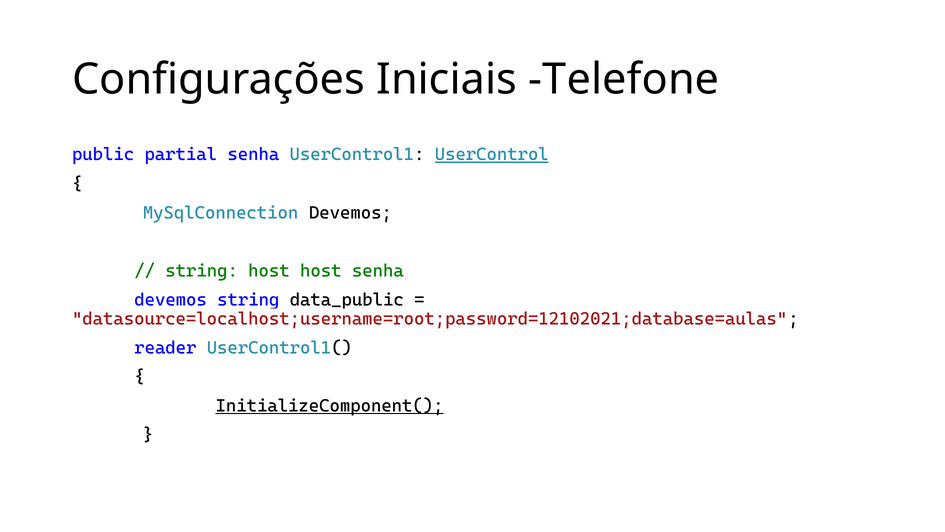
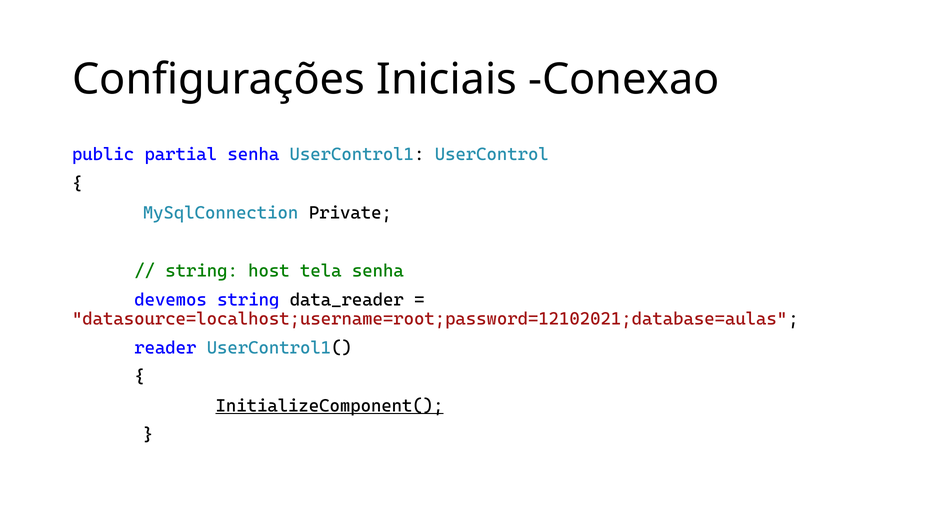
Telefone: Telefone -> Conexao
UserControl underline: present -> none
MySqlConnection Devemos: Devemos -> Private
host host: host -> tela
data_public: data_public -> data_reader
